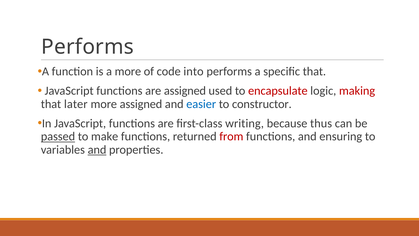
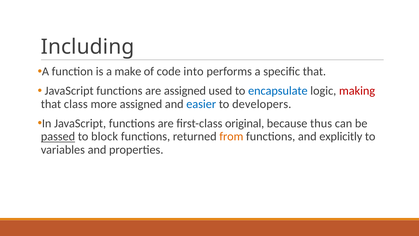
Performs at (88, 47): Performs -> Including
a more: more -> make
encapsulate colour: red -> blue
later: later -> class
constructor: constructor -> developers
writing: writing -> original
make: make -> block
from colour: red -> orange
ensuring: ensuring -> explicitly
and at (97, 150) underline: present -> none
